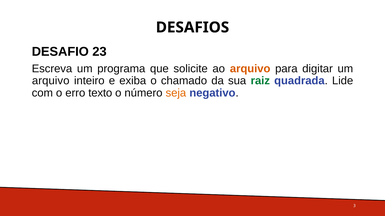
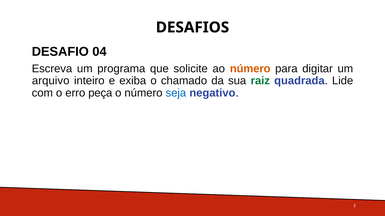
23: 23 -> 04
ao arquivo: arquivo -> número
texto: texto -> peça
seja colour: orange -> blue
